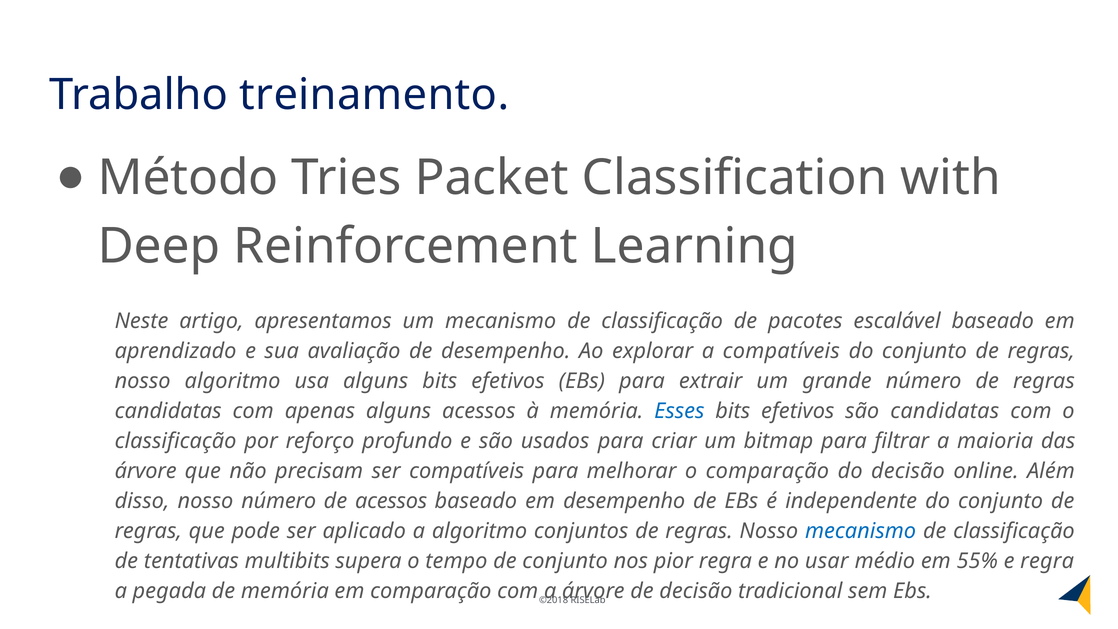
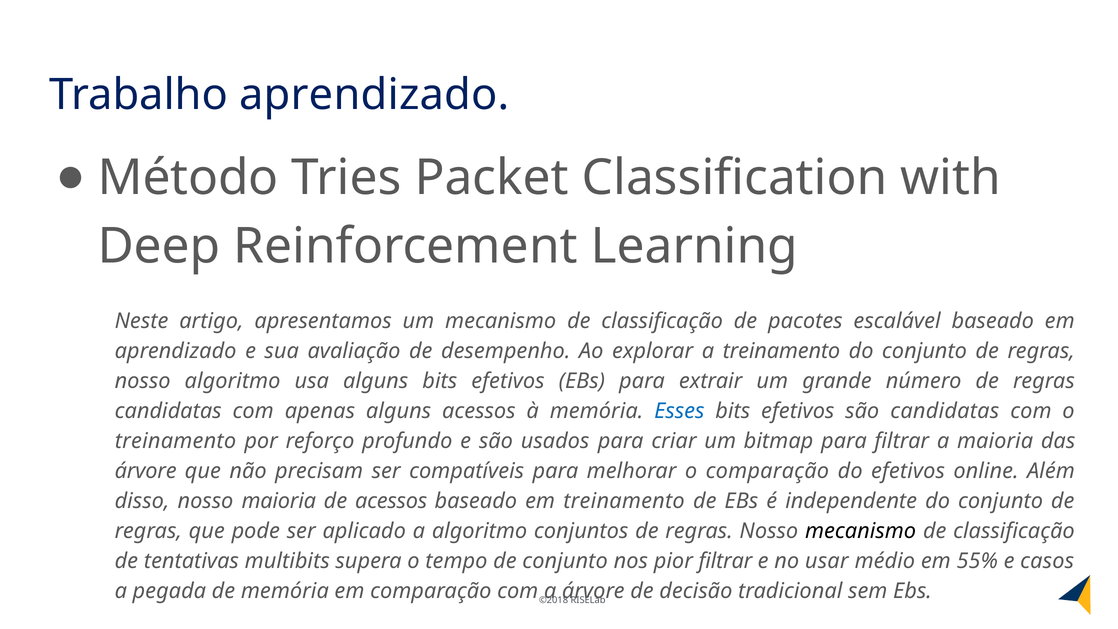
Trabalho treinamento: treinamento -> aprendizado
a compatíveis: compatíveis -> treinamento
classificação at (176, 441): classificação -> treinamento
do decisão: decisão -> efetivos
nosso número: número -> maioria
em desempenho: desempenho -> treinamento
mecanismo at (861, 531) colour: blue -> black
pior regra: regra -> filtrar
e regra: regra -> casos
